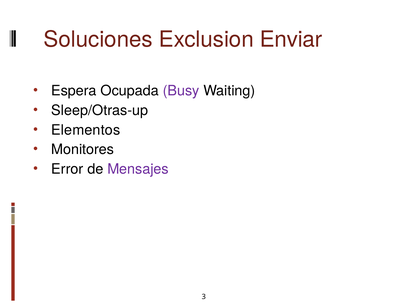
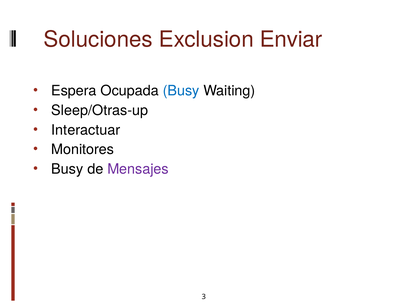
Busy at (181, 91) colour: purple -> blue
Elementos: Elementos -> Interactuar
Error at (67, 169): Error -> Busy
